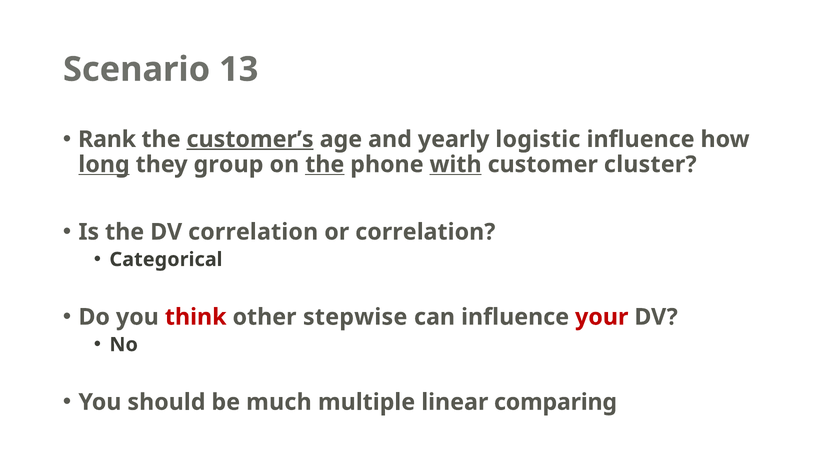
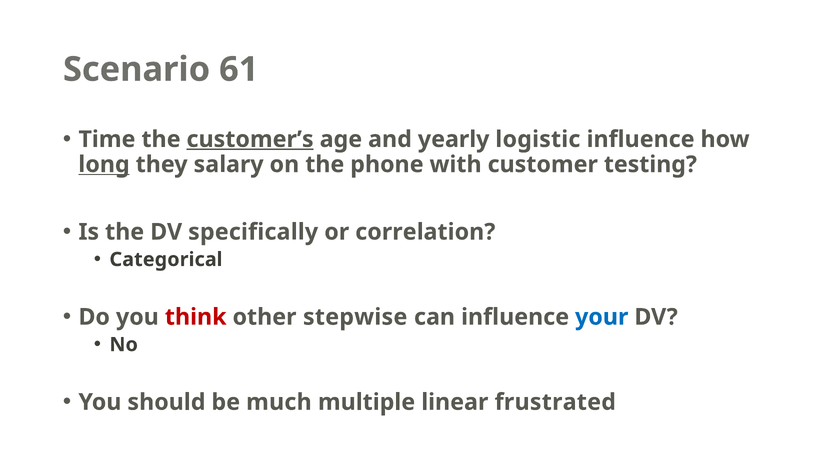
13: 13 -> 61
Rank: Rank -> Time
group: group -> salary
the at (325, 164) underline: present -> none
with underline: present -> none
cluster: cluster -> testing
DV correlation: correlation -> specifically
your colour: red -> blue
comparing: comparing -> frustrated
